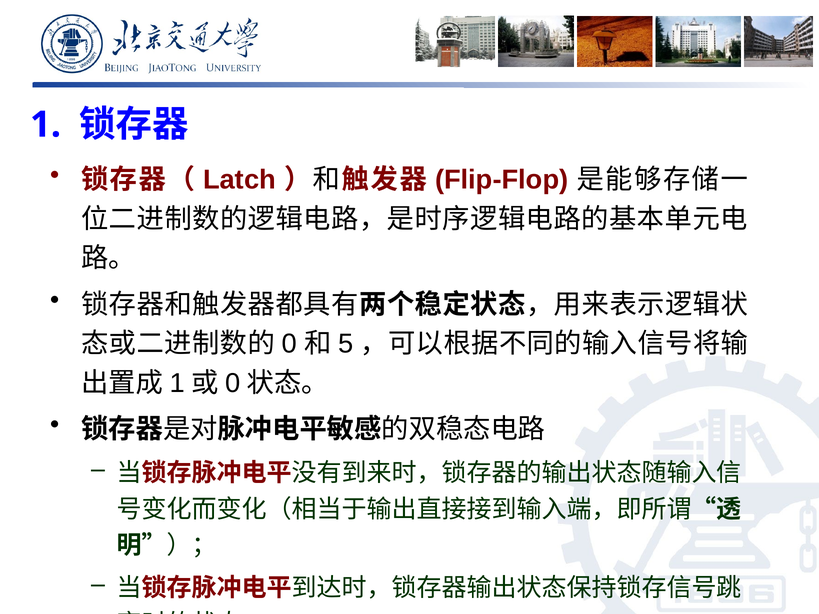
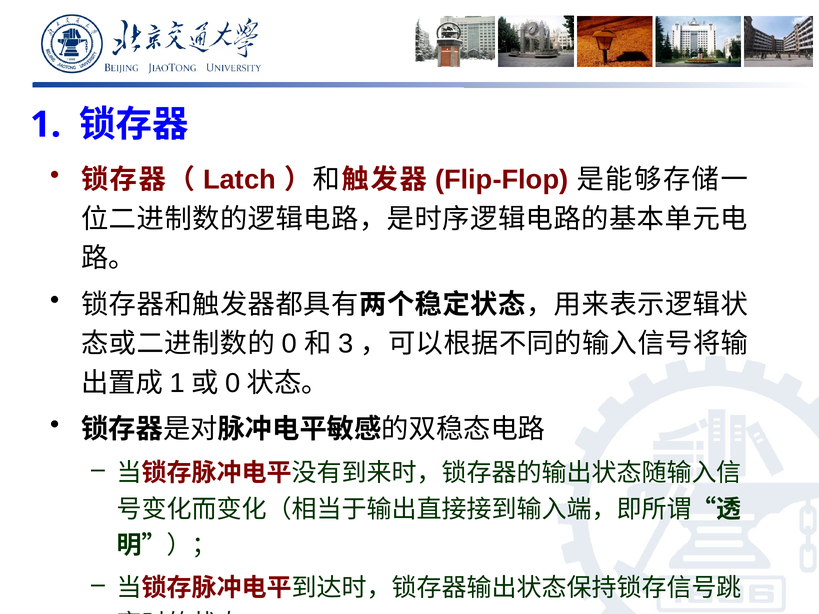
5: 5 -> 3
